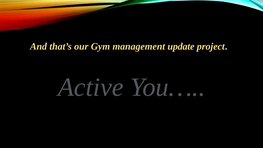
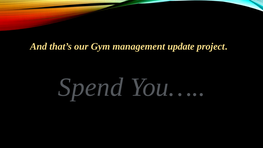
Active: Active -> Spend
